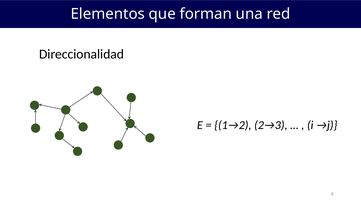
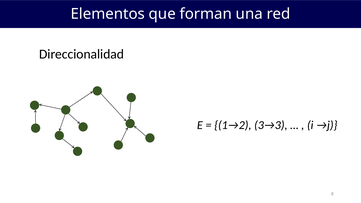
2→3: 2→3 -> 3→3
